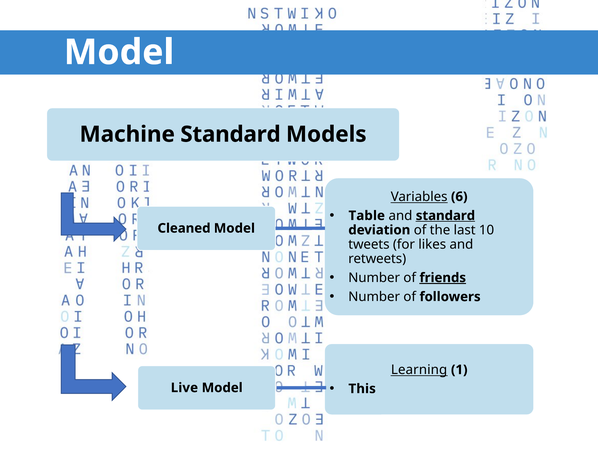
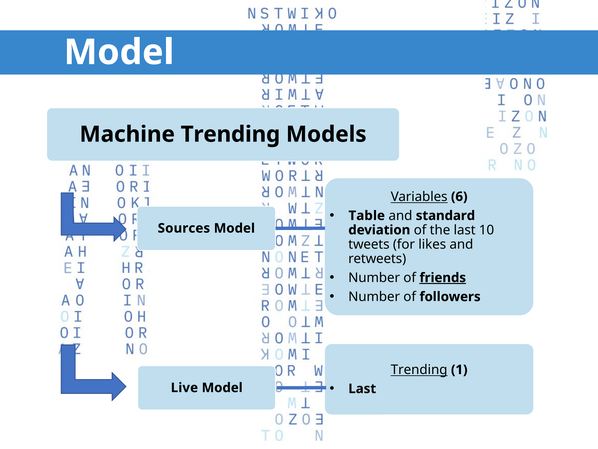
Machine Standard: Standard -> Trending
standard at (445, 215) underline: present -> none
Cleaned: Cleaned -> Sources
Learning at (419, 369): Learning -> Trending
This at (362, 388): This -> Last
